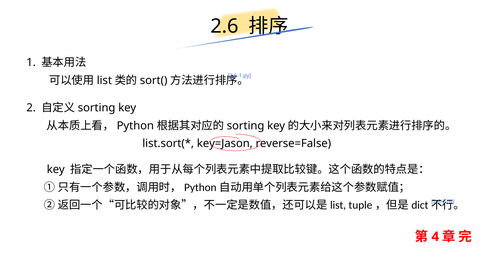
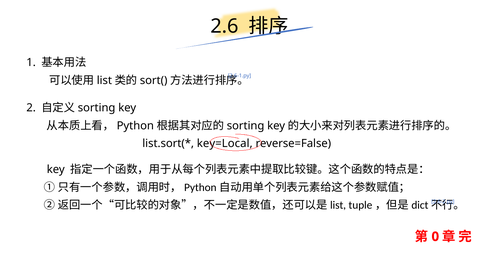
key=Jason: key=Jason -> key=Local
4: 4 -> 0
